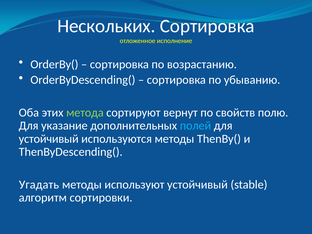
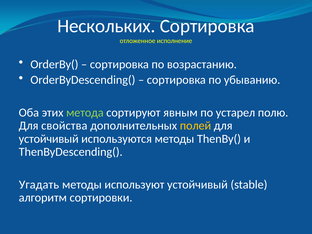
вернут: вернут -> явным
свойств: свойств -> устарел
указание: указание -> свойства
полей colour: light blue -> yellow
